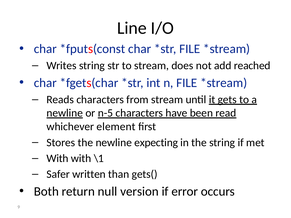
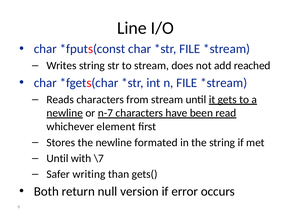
n-5: n-5 -> n-7
expecting: expecting -> formated
With at (58, 158): With -> Until
\1: \1 -> \7
written: written -> writing
